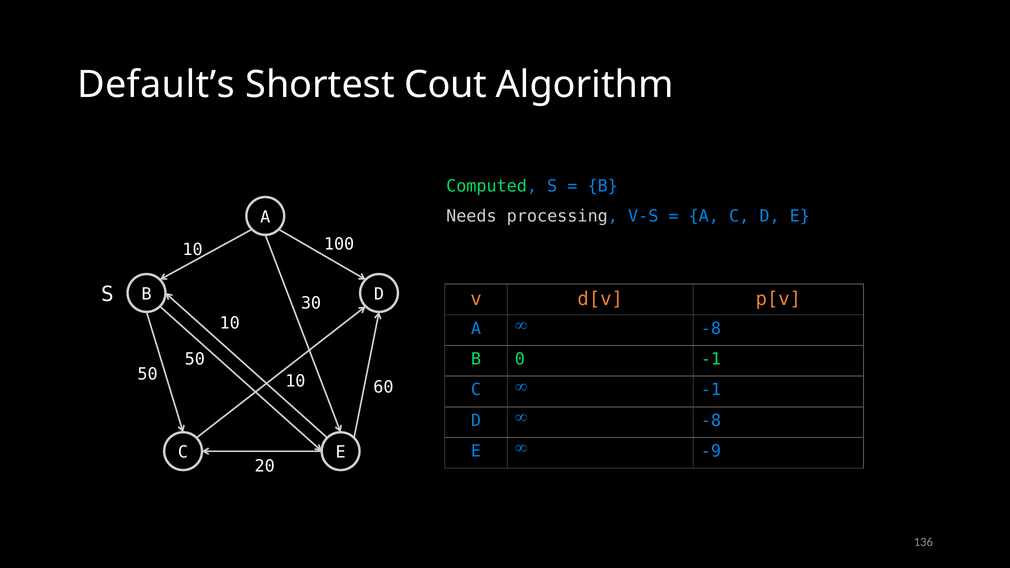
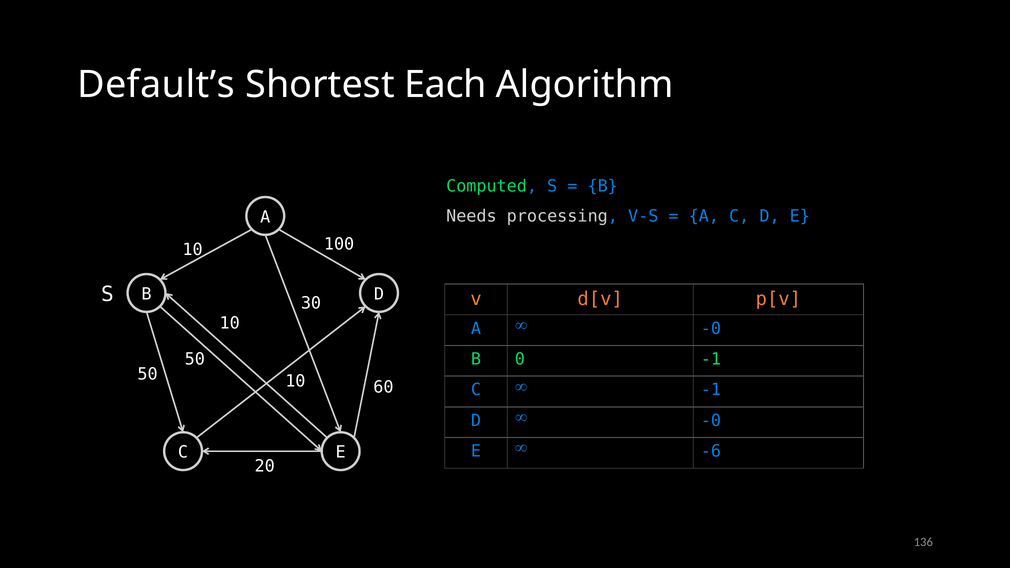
Cout: Cout -> Each
-8 at (711, 329): -8 -> -0
-8 at (711, 421): -8 -> -0
-9: -9 -> -6
